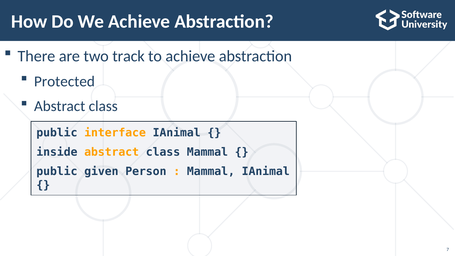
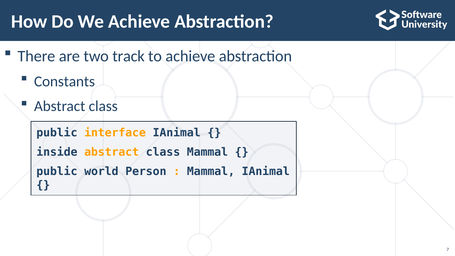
Protected: Protected -> Constants
given: given -> world
